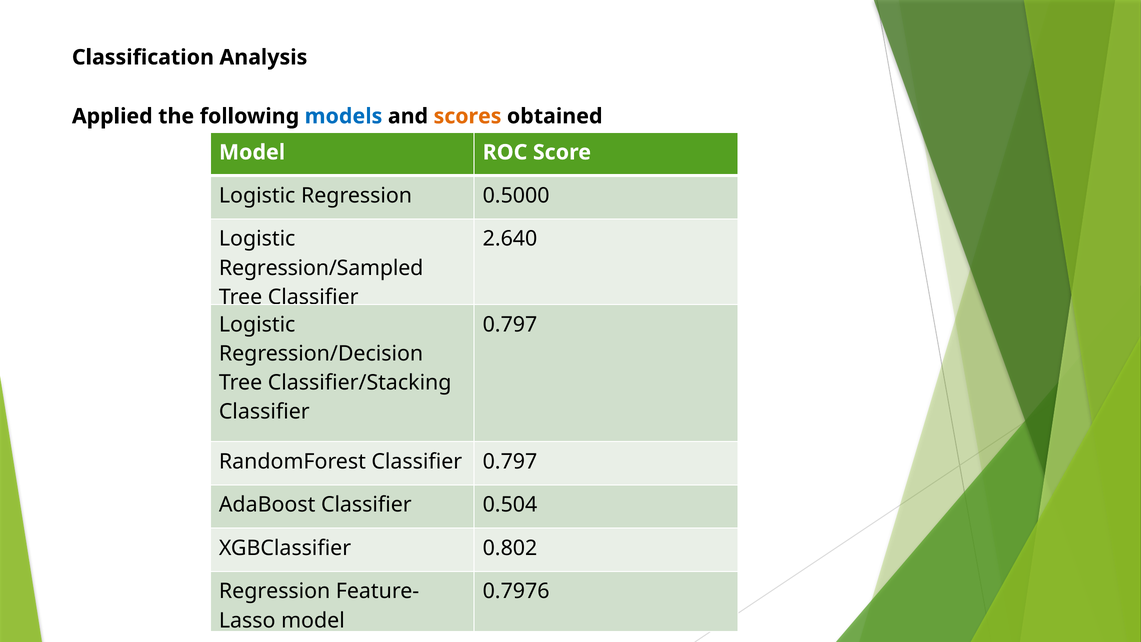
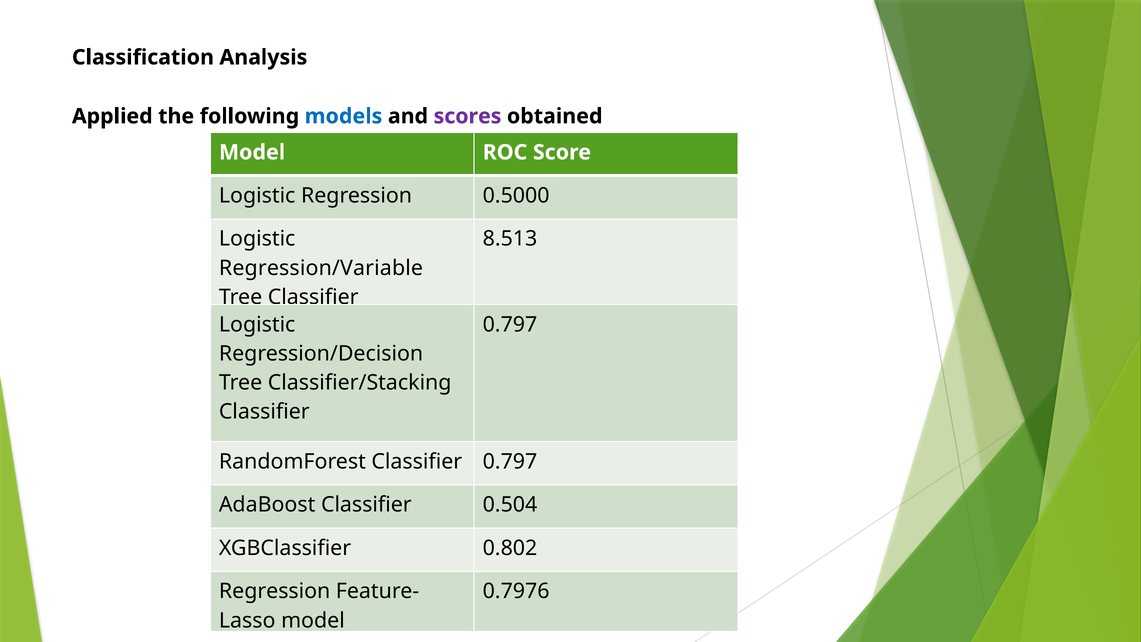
scores colour: orange -> purple
2.640: 2.640 -> 8.513
Regression/Sampled: Regression/Sampled -> Regression/Variable
